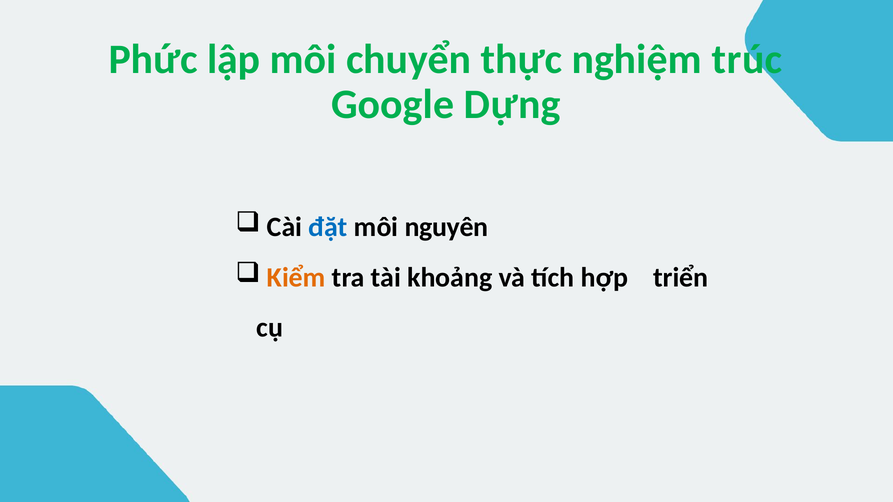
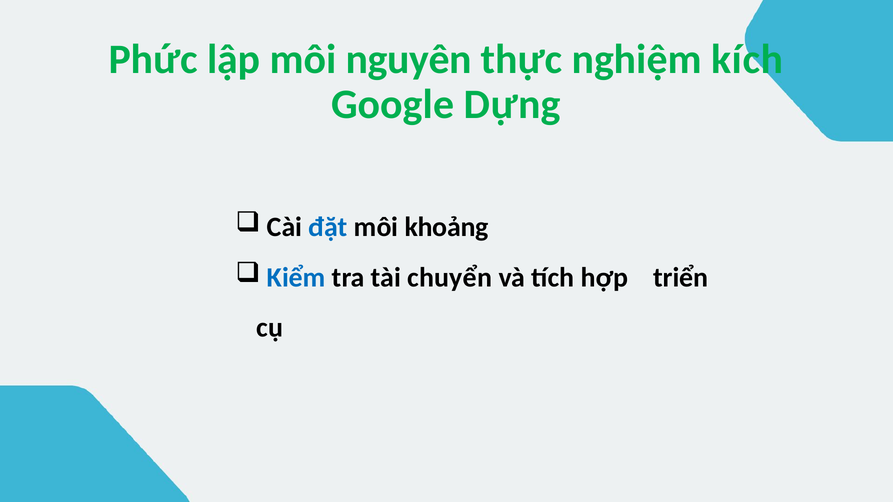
chuyển: chuyển -> nguyên
trúc: trúc -> kích
nguyên: nguyên -> khoảng
Kiểm colour: orange -> blue
khoảng: khoảng -> chuyển
